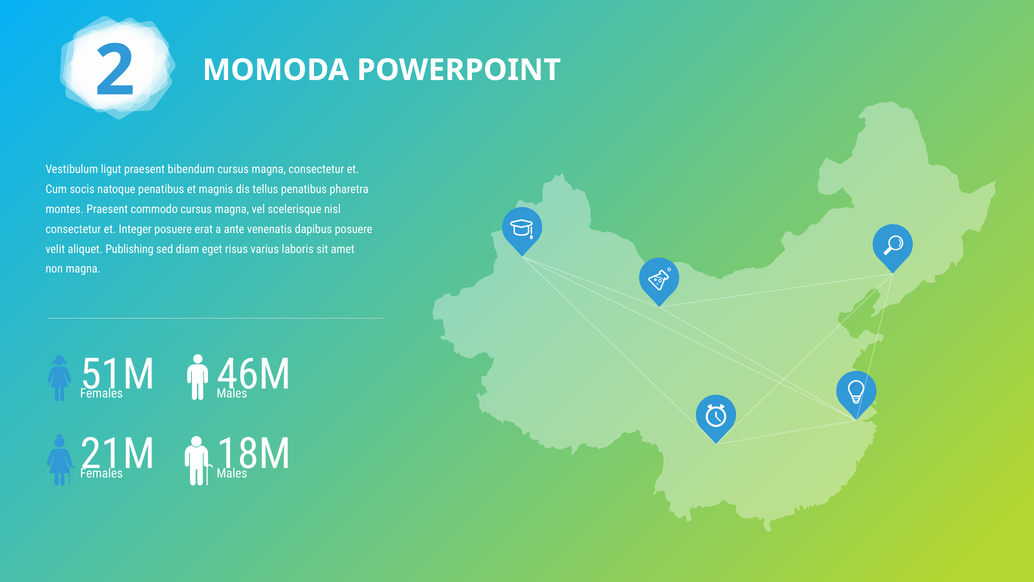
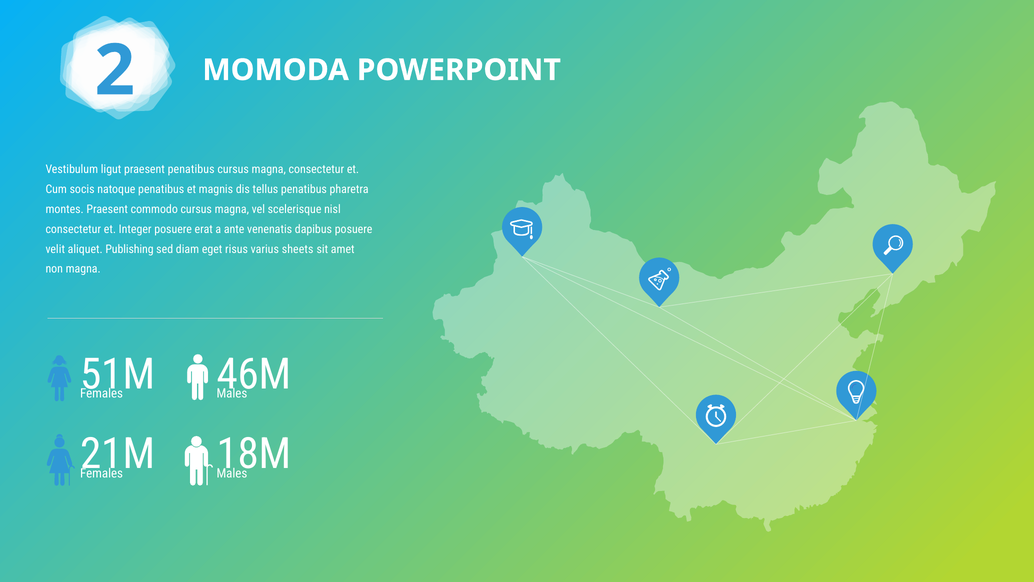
praesent bibendum: bibendum -> penatibus
laboris: laboris -> sheets
